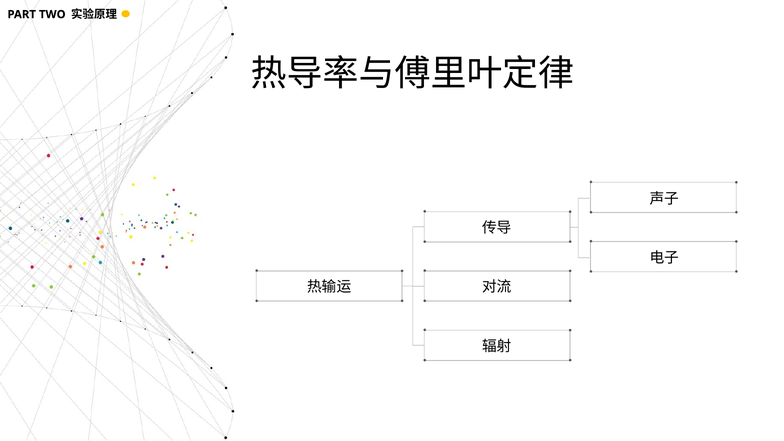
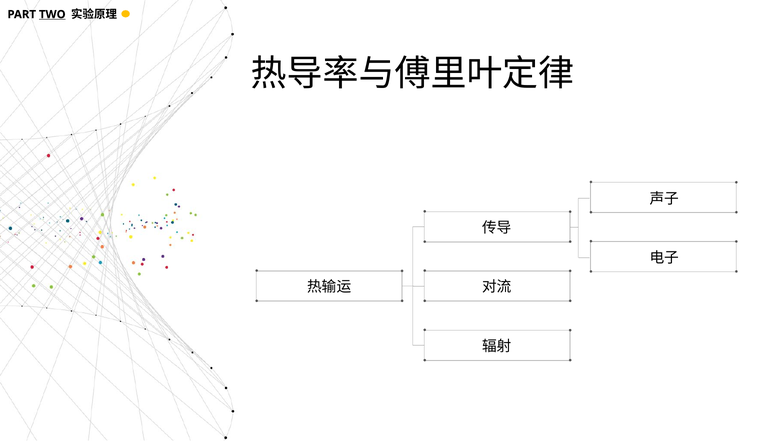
TWO underline: none -> present
